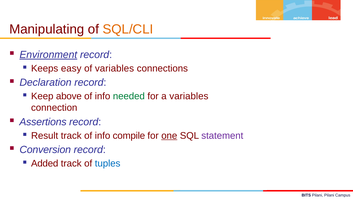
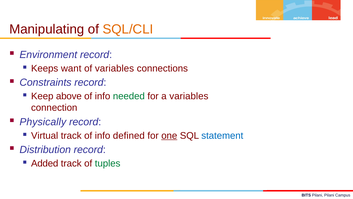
Environment underline: present -> none
easy: easy -> want
Declaration: Declaration -> Constraints
Assertions: Assertions -> Physically
Result: Result -> Virtual
compile: compile -> defined
statement colour: purple -> blue
Conversion: Conversion -> Distribution
tuples colour: blue -> green
